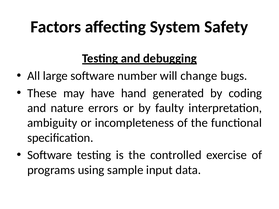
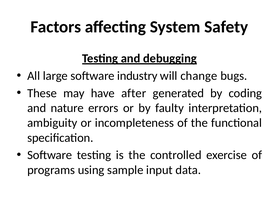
number: number -> industry
hand: hand -> after
